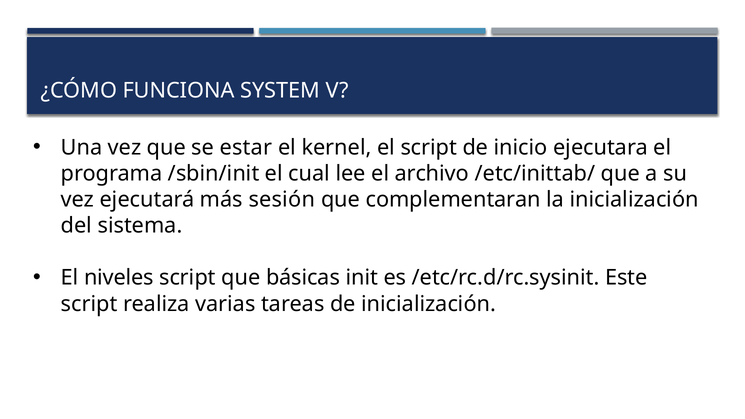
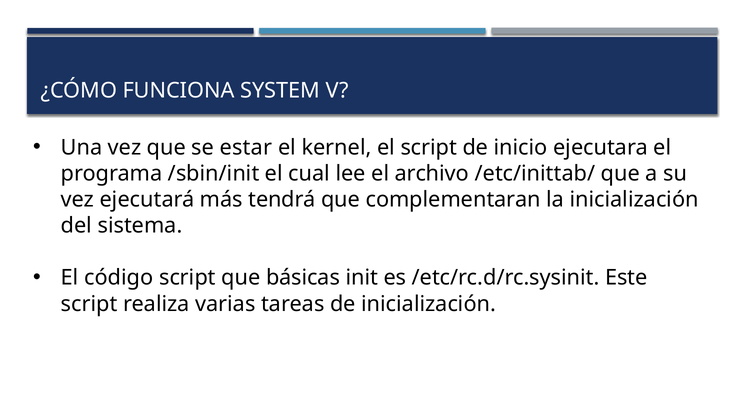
sesión: sesión -> tendrá
niveles: niveles -> código
